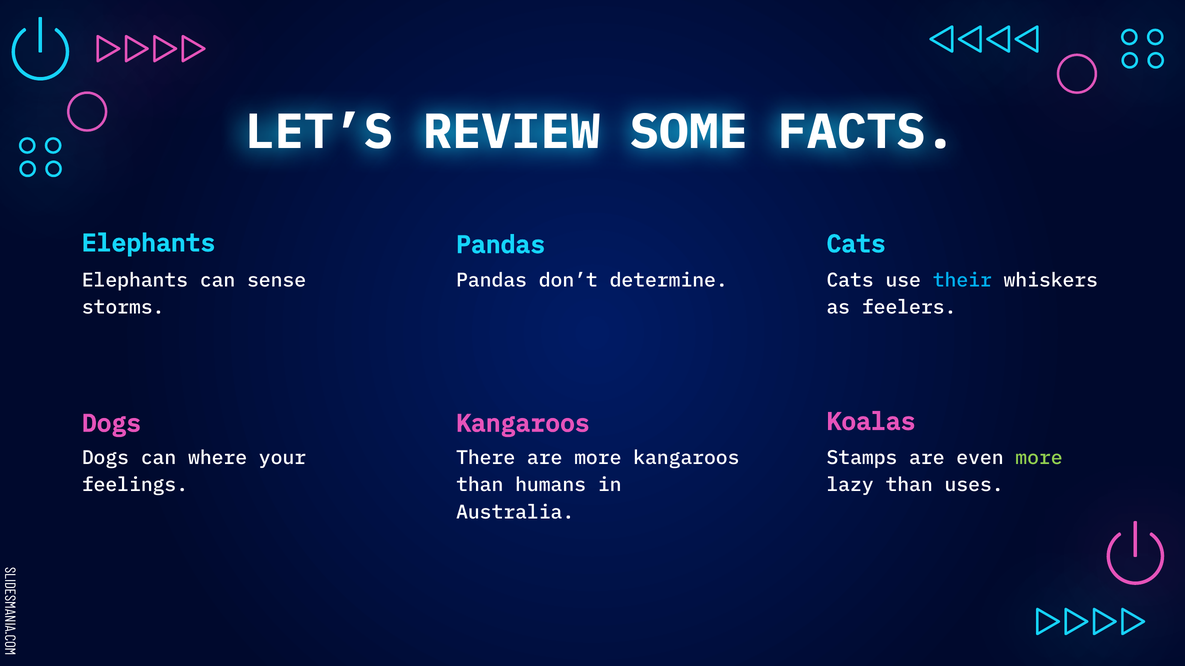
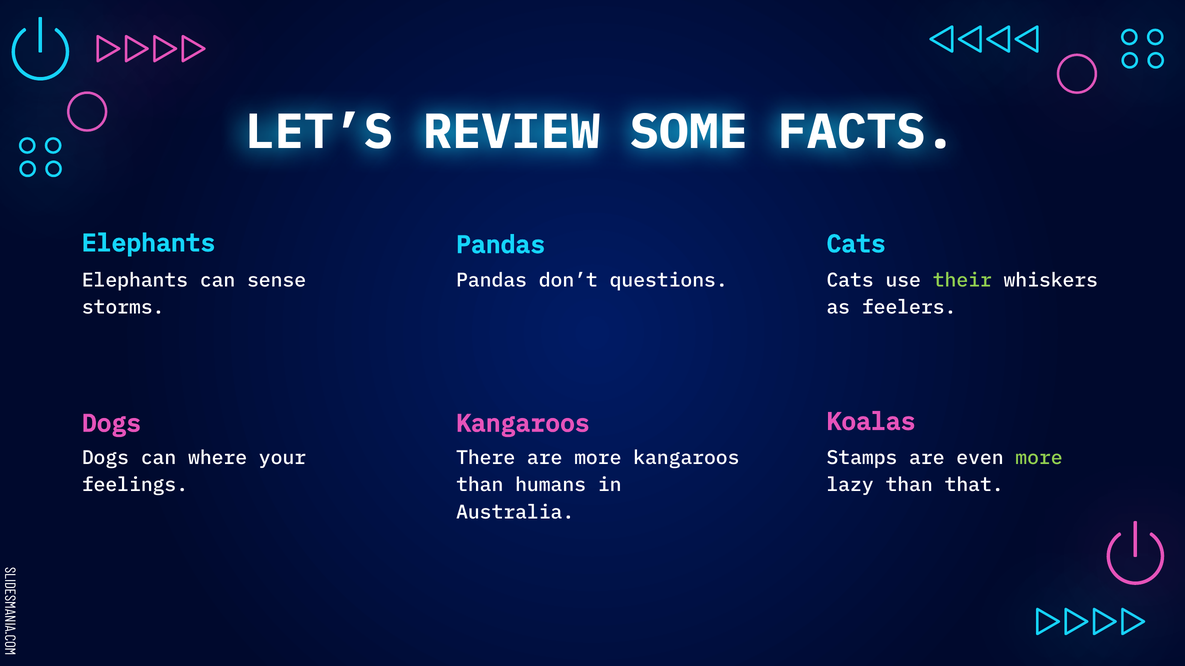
determine: determine -> questions
their colour: light blue -> light green
uses: uses -> that
